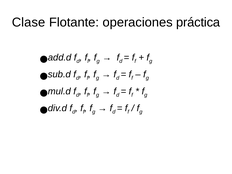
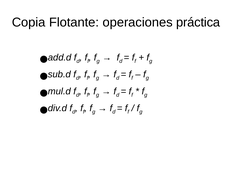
Clase: Clase -> Copia
